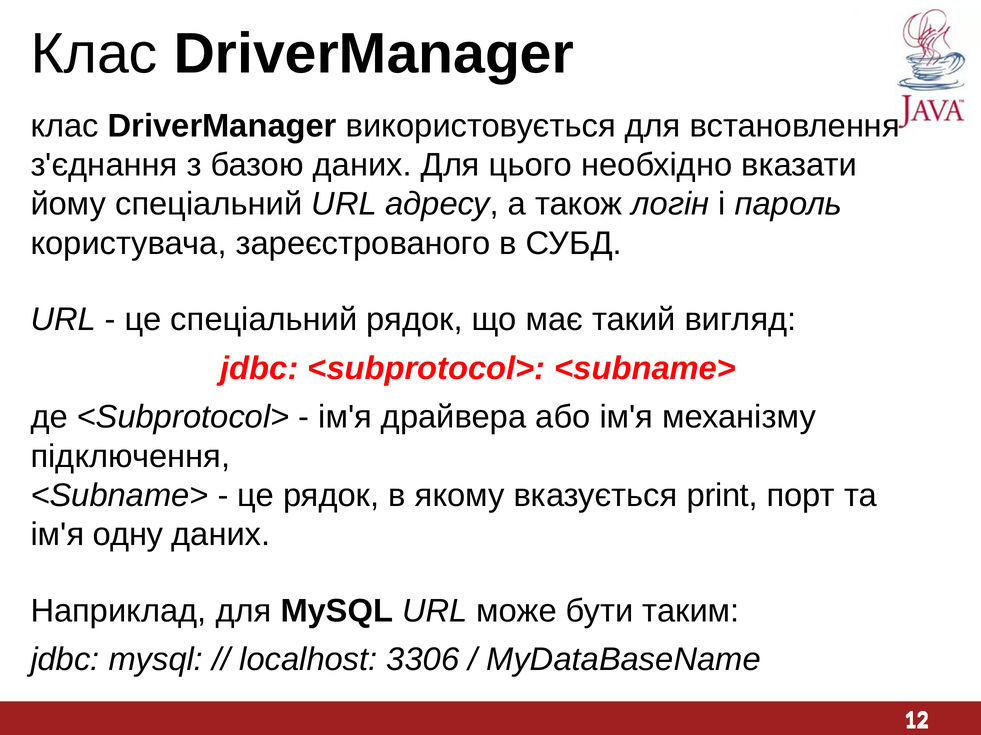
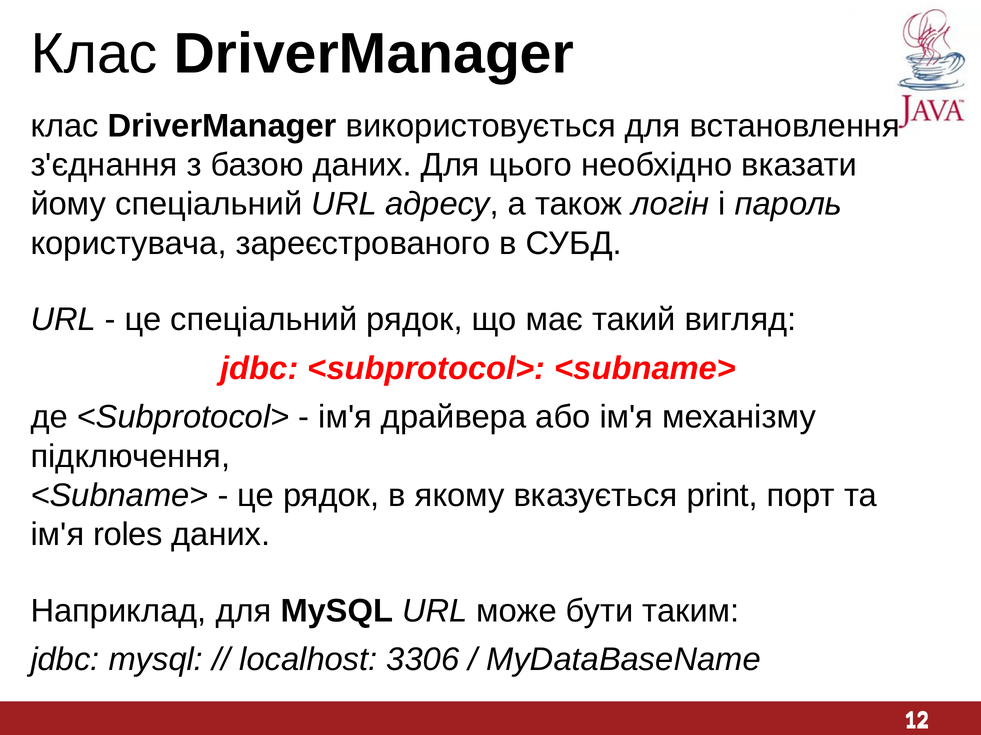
одну: одну -> roles
